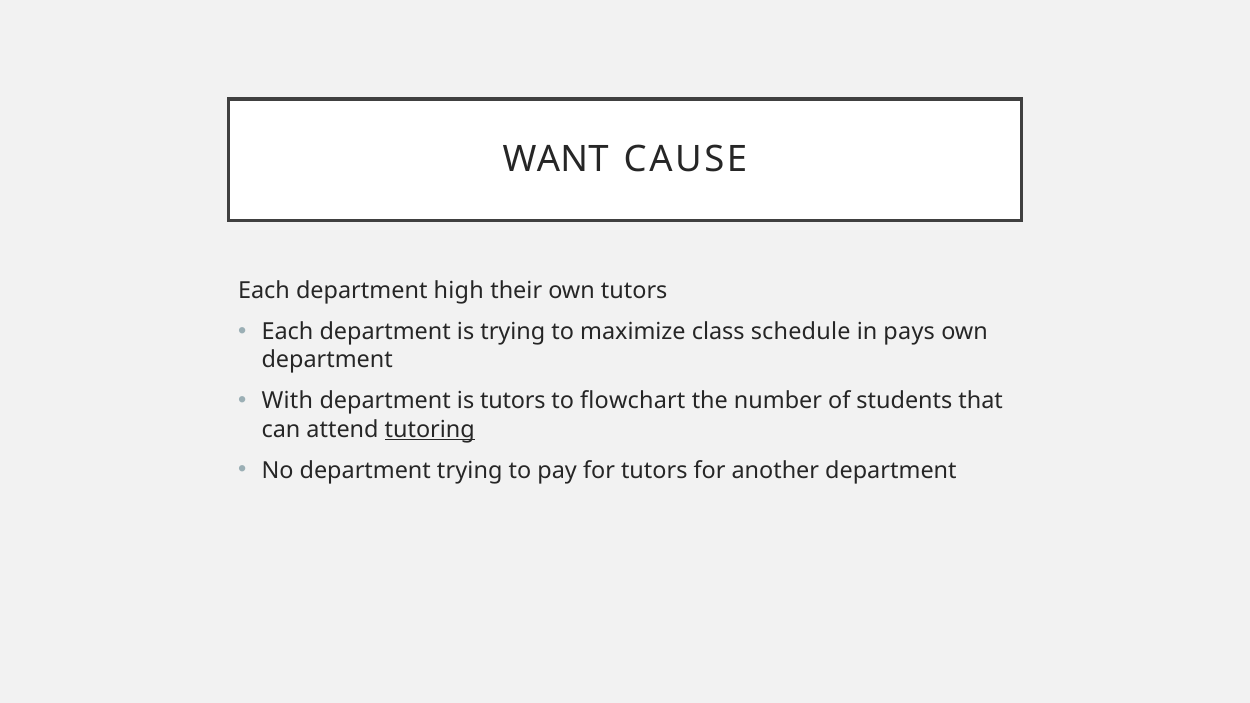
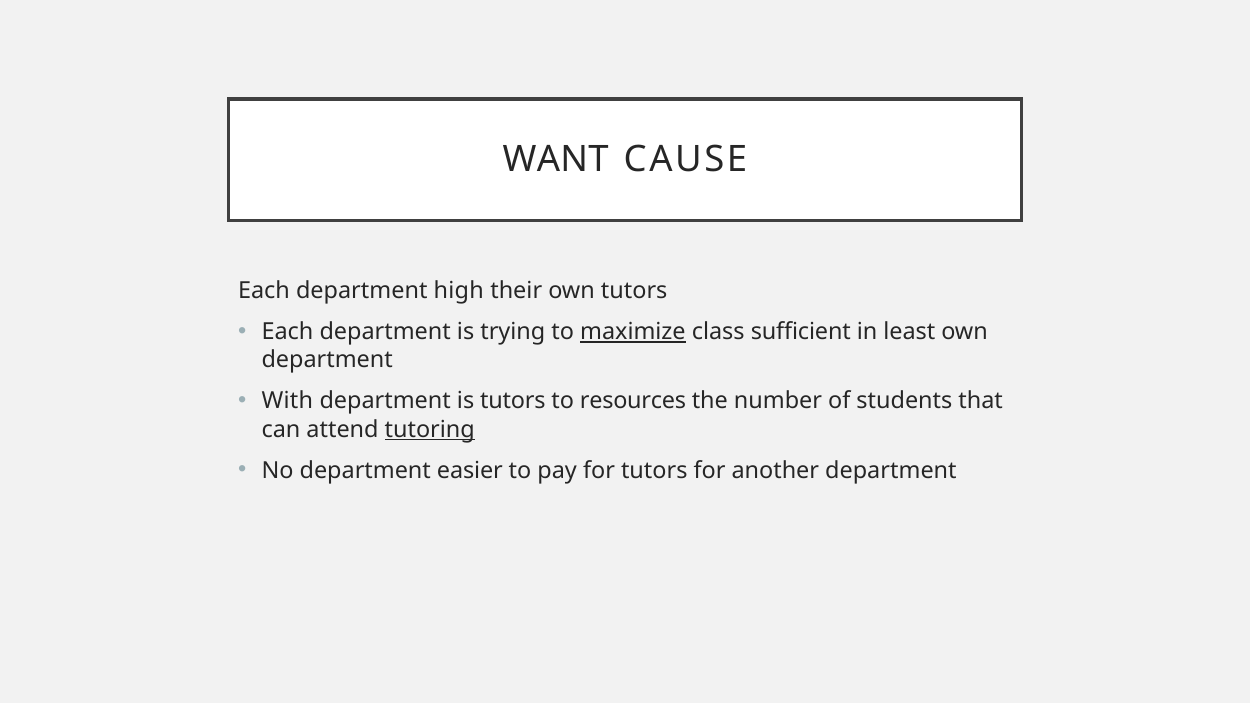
maximize underline: none -> present
schedule: schedule -> sufficient
pays: pays -> least
flowchart: flowchart -> resources
department trying: trying -> easier
